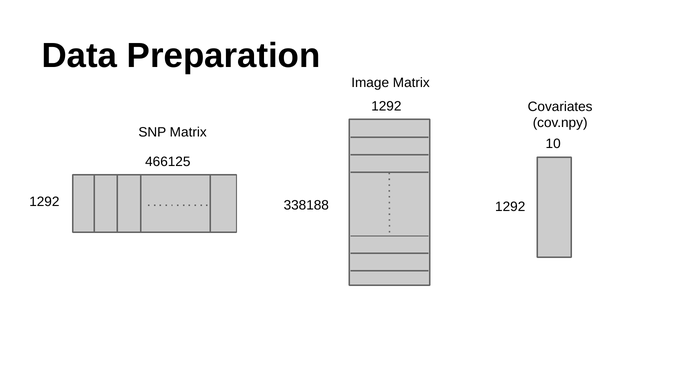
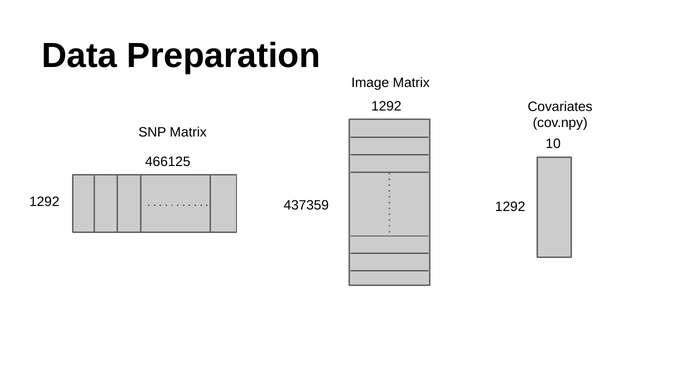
338188: 338188 -> 437359
